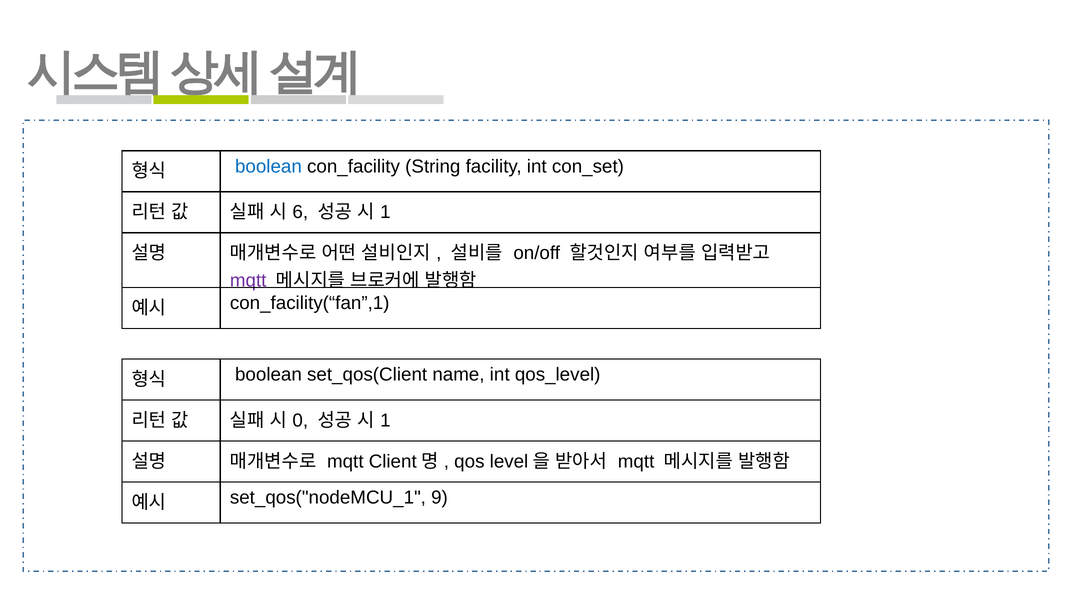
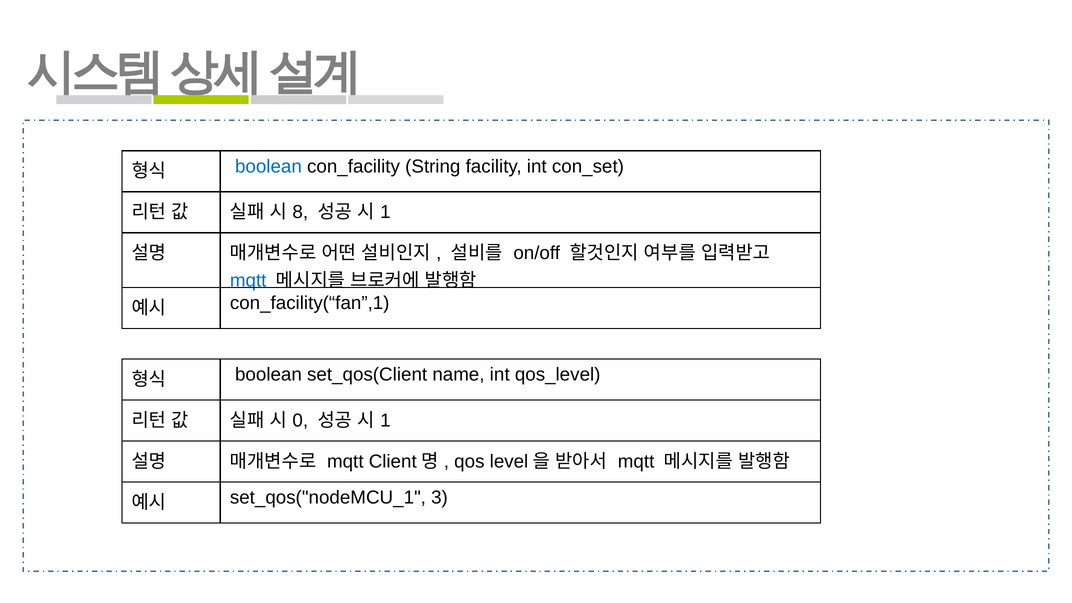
6: 6 -> 8
mqtt at (248, 281) colour: purple -> blue
9: 9 -> 3
